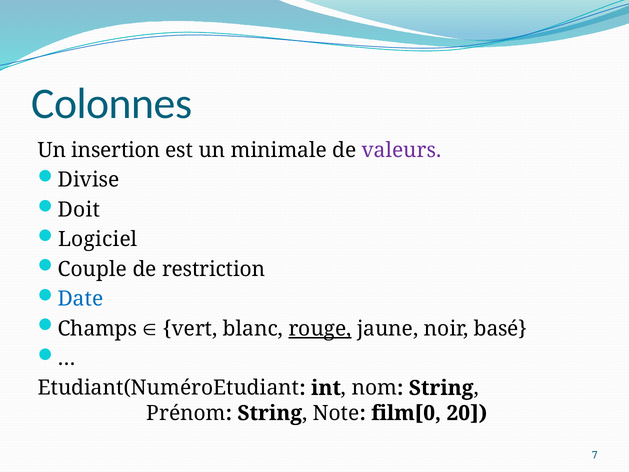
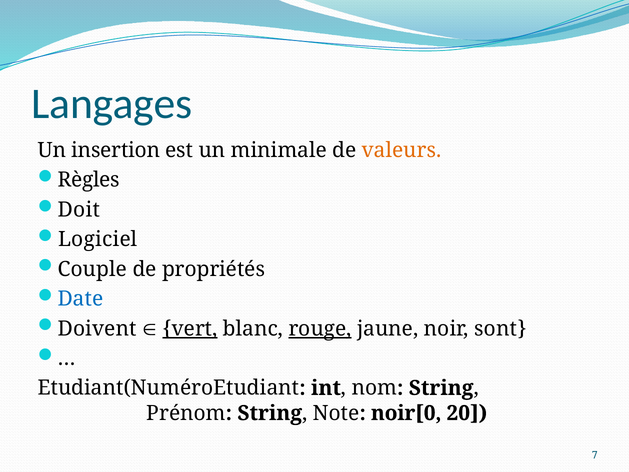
Colonnes: Colonnes -> Langages
valeurs colour: purple -> orange
Divise: Divise -> Règles
restriction: restriction -> propriétés
Champs: Champs -> Doivent
vert underline: none -> present
basé: basé -> sont
film[0: film[0 -> noir[0
